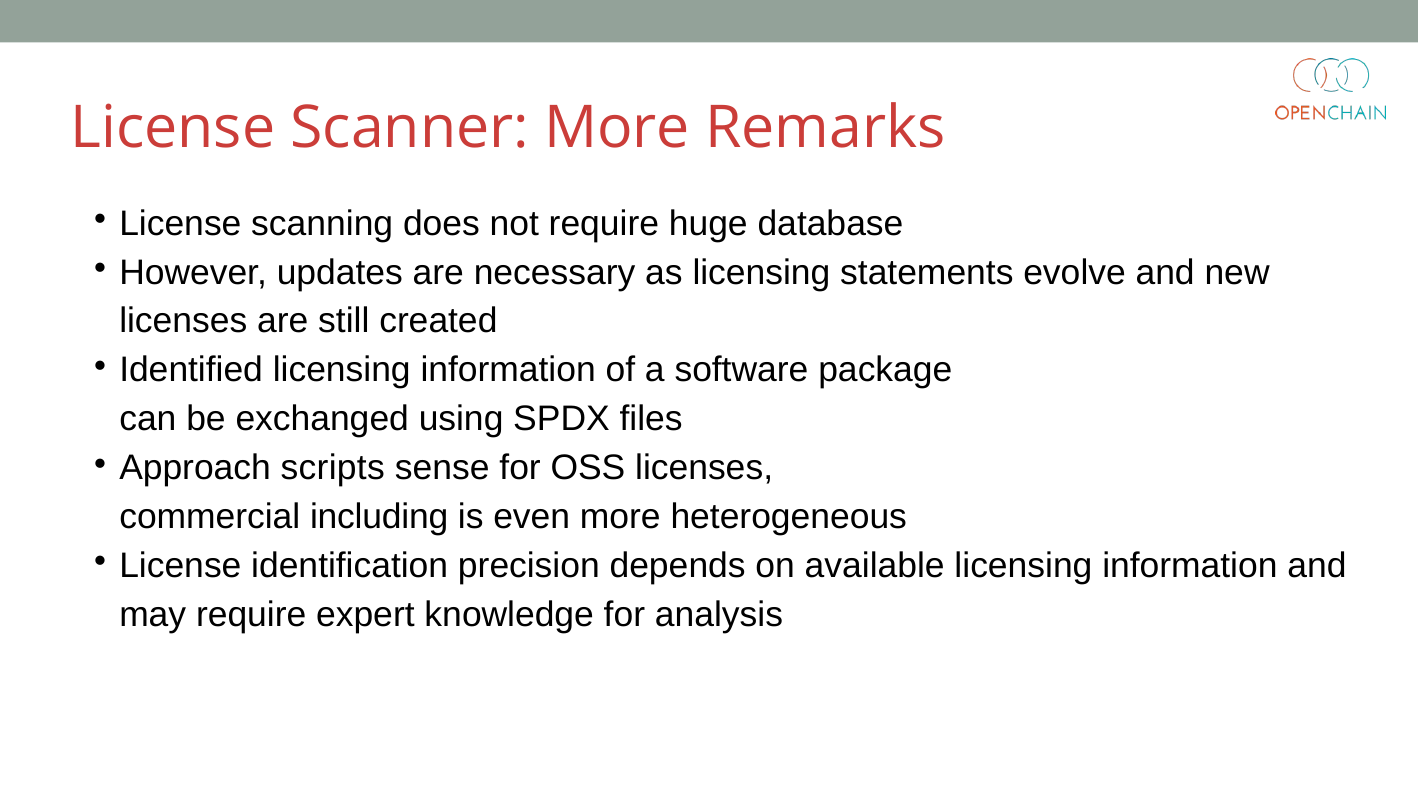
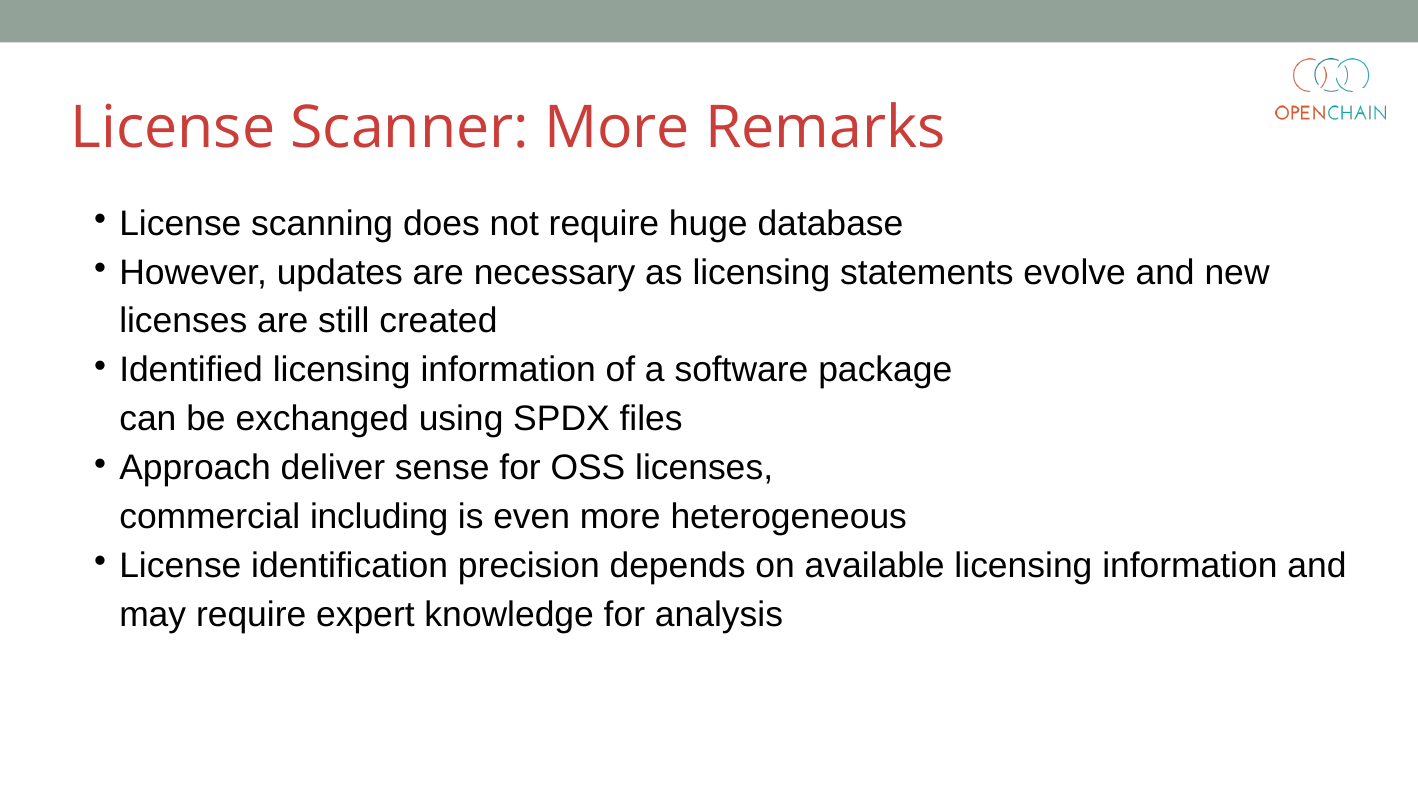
scripts: scripts -> deliver
